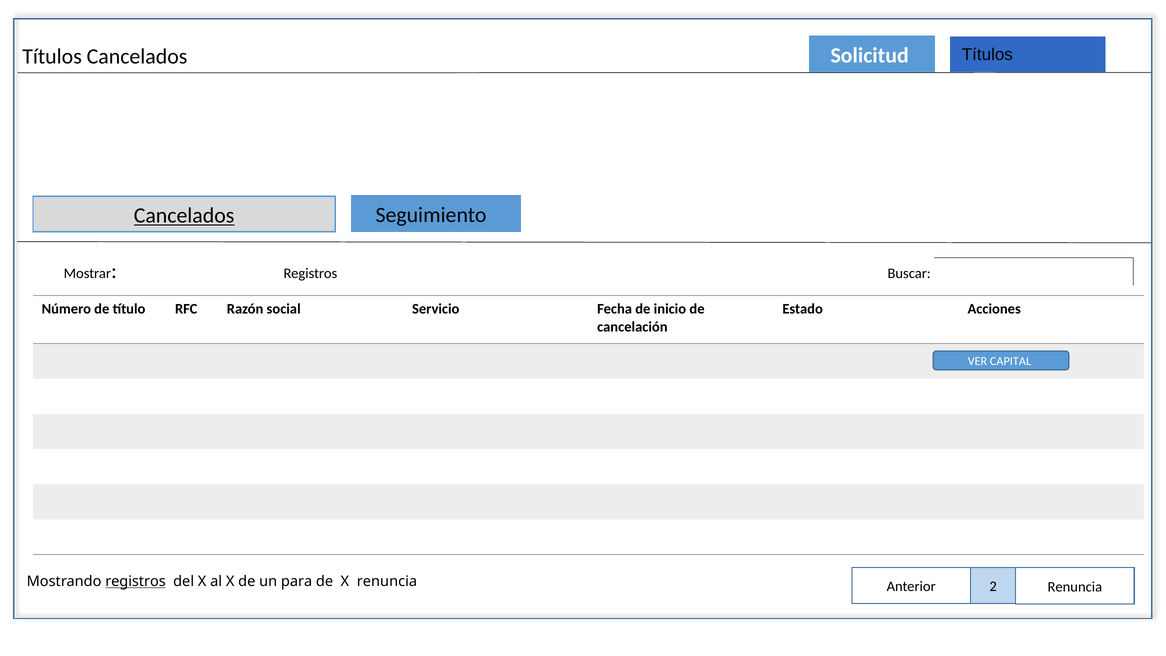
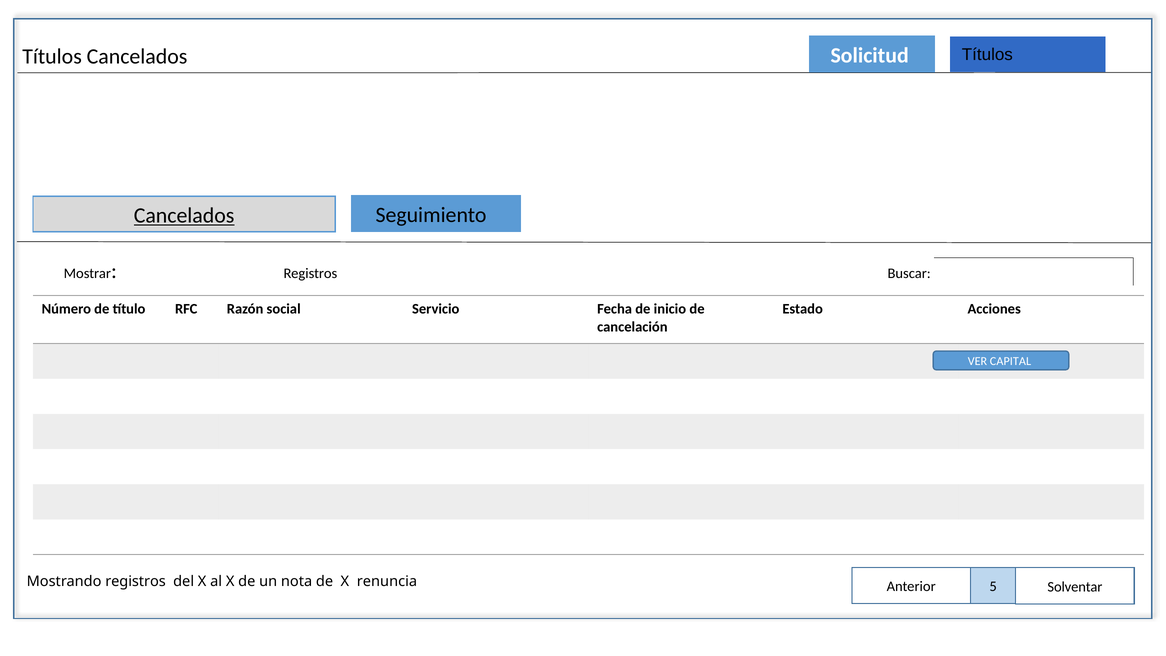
registros at (136, 581) underline: present -> none
para: para -> nota
2: 2 -> 5
Renuncia at (1075, 587): Renuncia -> Solventar
